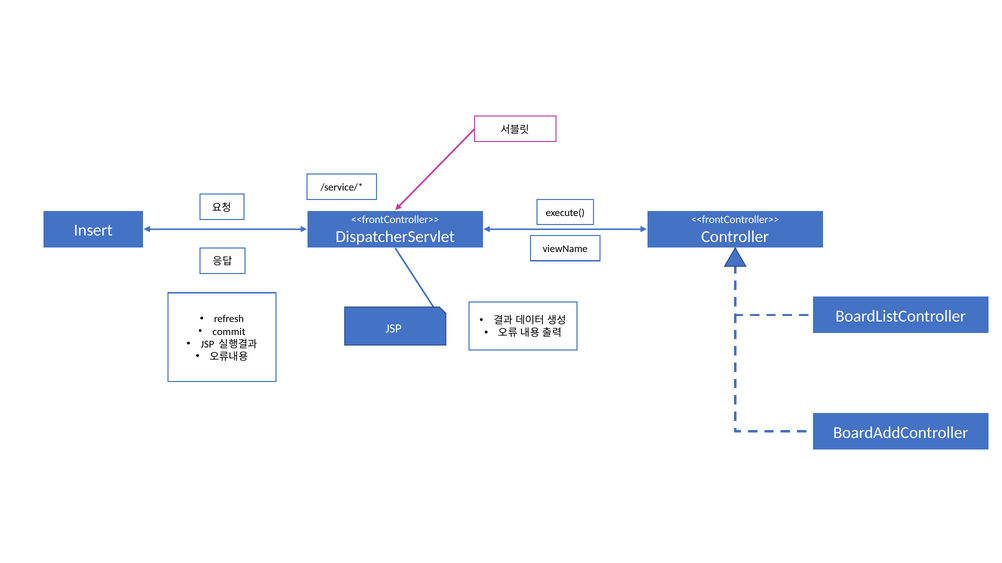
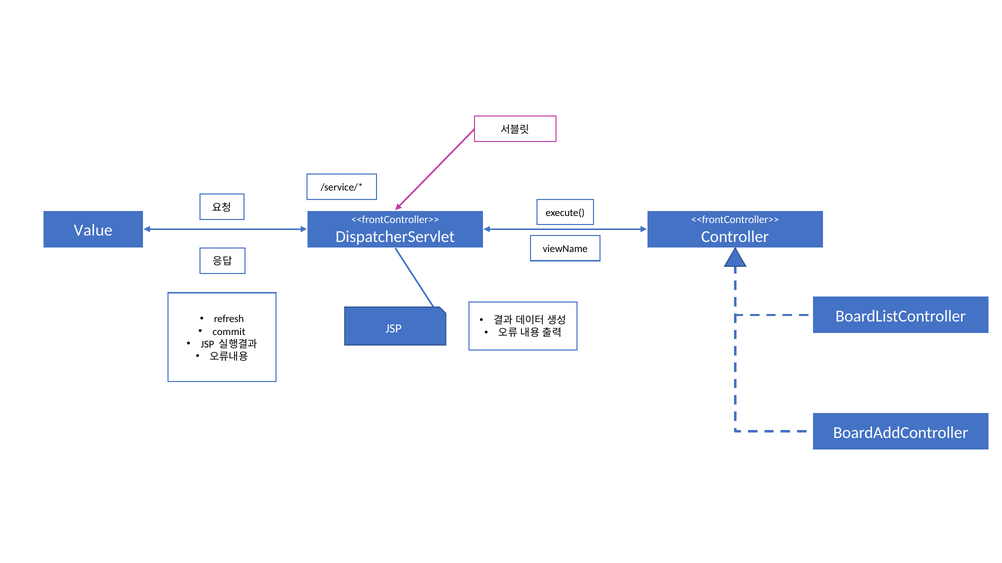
Insert: Insert -> Value
